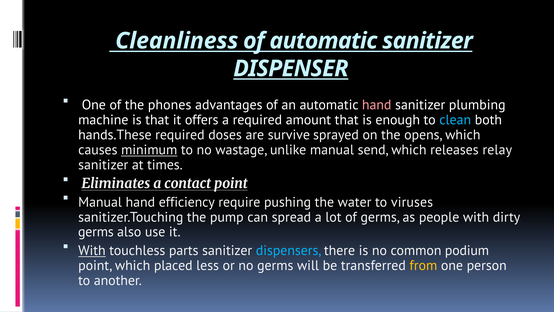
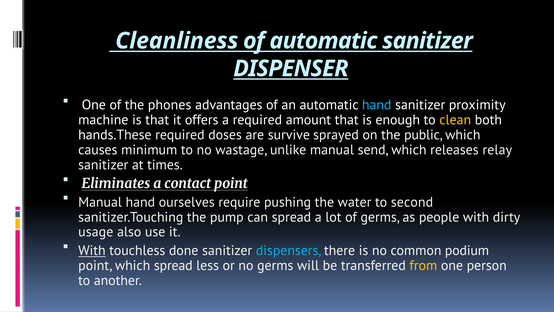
hand at (377, 105) colour: pink -> light blue
plumbing: plumbing -> proximity
clean colour: light blue -> yellow
opens: opens -> public
minimum underline: present -> none
efficiency: efficiency -> ourselves
viruses: viruses -> second
germs at (96, 232): germs -> usage
parts: parts -> done
which placed: placed -> spread
